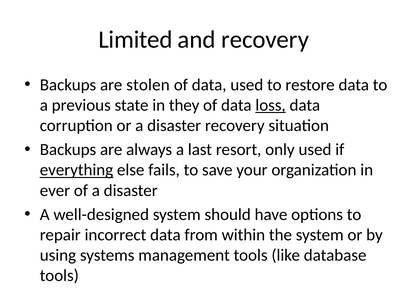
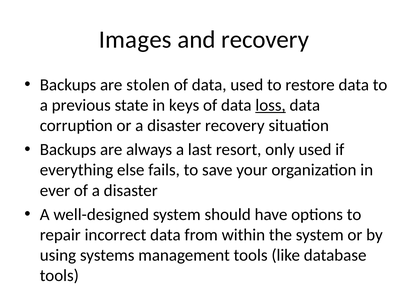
Limited: Limited -> Images
they: they -> keys
everything underline: present -> none
